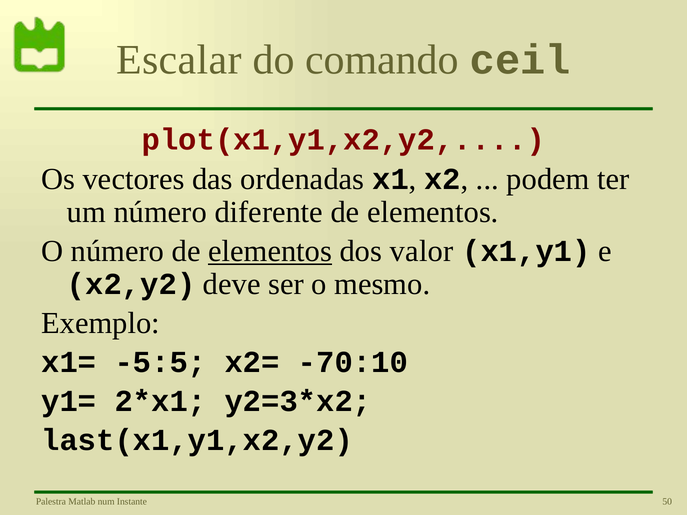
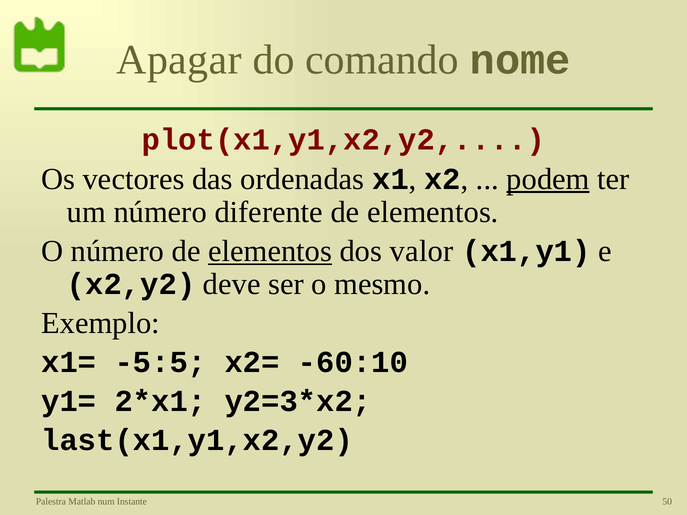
Escalar: Escalar -> Apagar
ceil: ceil -> nome
podem underline: none -> present
-70:10: -70:10 -> -60:10
